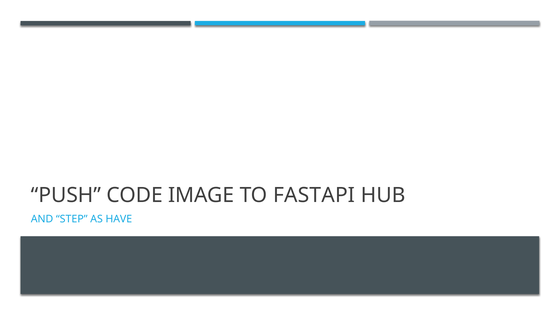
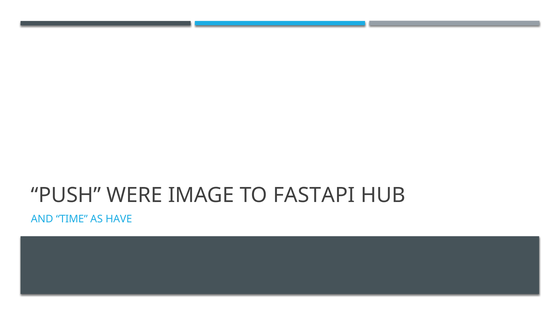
CODE: CODE -> WERE
STEP: STEP -> TIME
